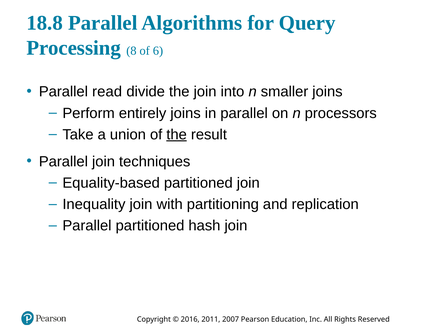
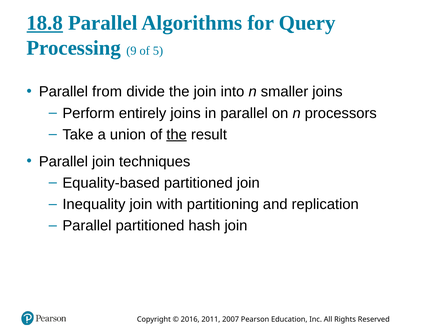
18.8 underline: none -> present
8: 8 -> 9
6: 6 -> 5
read: read -> from
